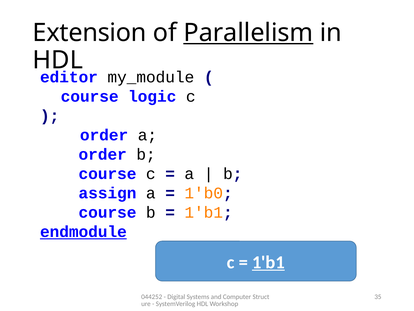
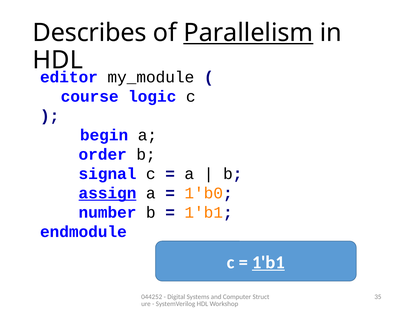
Extension: Extension -> Describes
order at (104, 135): order -> begin
course at (108, 174): course -> signal
assign underline: none -> present
course at (108, 212): course -> number
endmodule underline: present -> none
